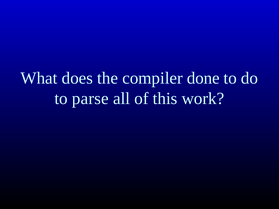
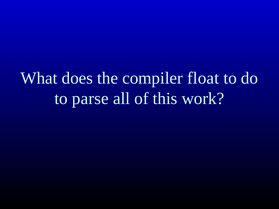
done: done -> float
